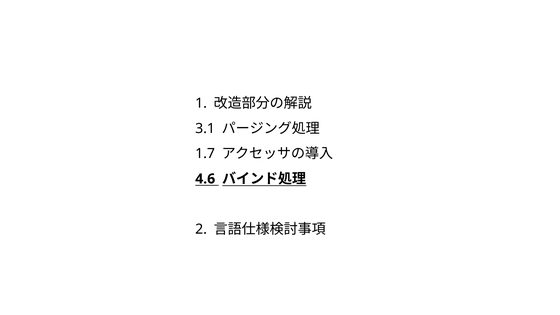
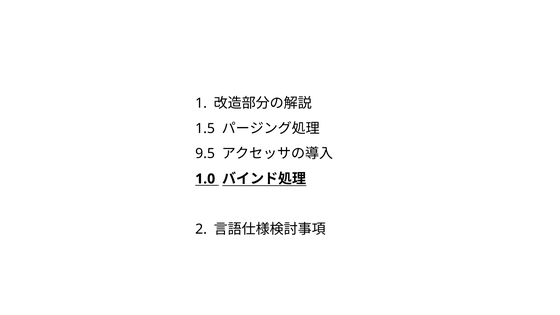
3.1: 3.1 -> 1.5
1.7: 1.7 -> 9.5
4.6: 4.6 -> 1.0
